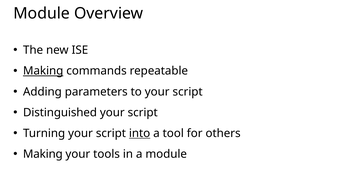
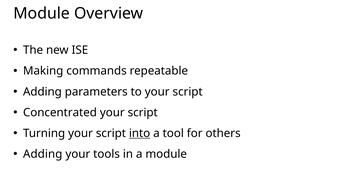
Making at (43, 71) underline: present -> none
Distinguished: Distinguished -> Concentrated
Making at (43, 154): Making -> Adding
